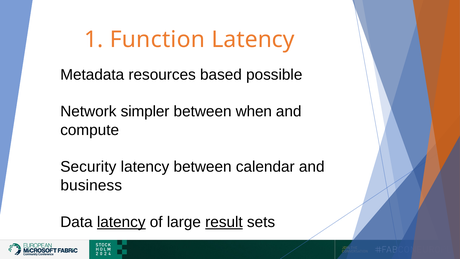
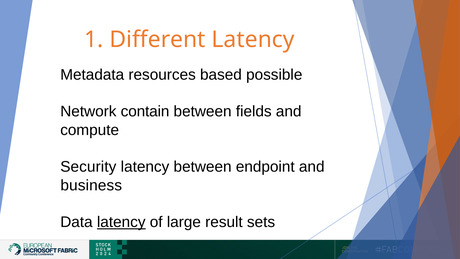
Function: Function -> Different
simpler: simpler -> contain
when: when -> fields
calendar: calendar -> endpoint
result underline: present -> none
